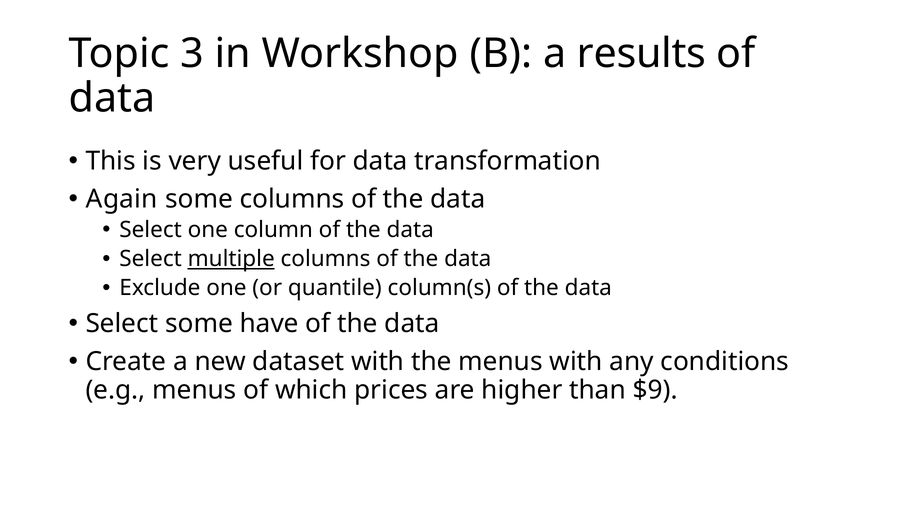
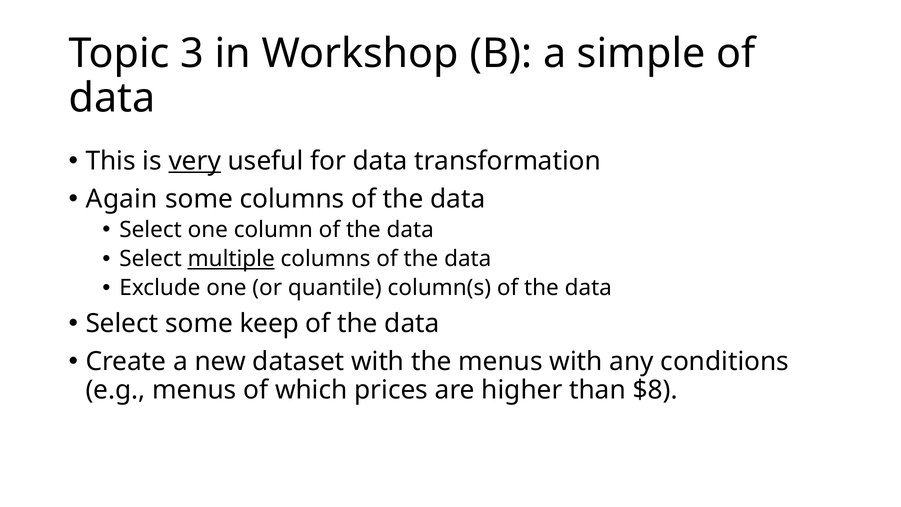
results: results -> simple
very underline: none -> present
have: have -> keep
$9: $9 -> $8
